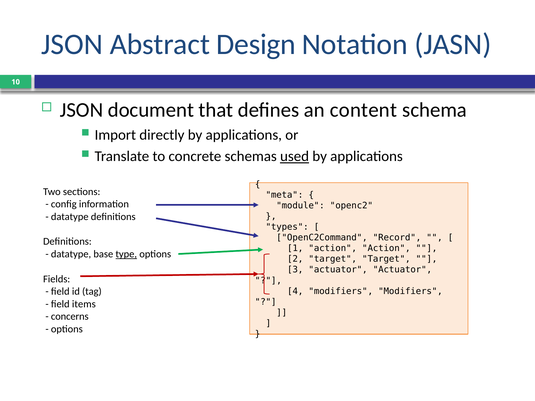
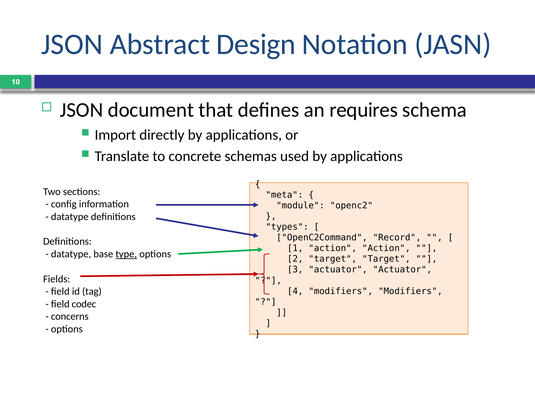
content: content -> requires
used underline: present -> none
items: items -> codec
